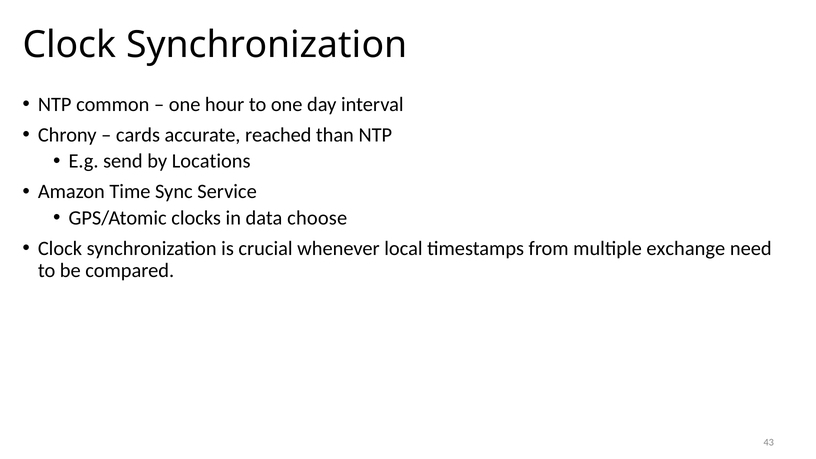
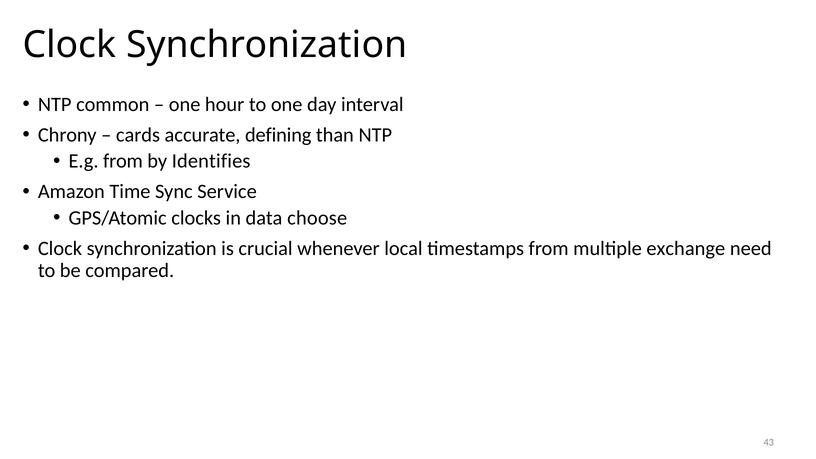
reached: reached -> defining
E.g send: send -> from
Locations: Locations -> Identifies
